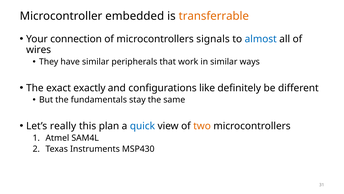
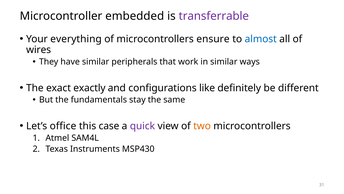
transferrable colour: orange -> purple
connection: connection -> everything
signals: signals -> ensure
really: really -> office
plan: plan -> case
quick colour: blue -> purple
